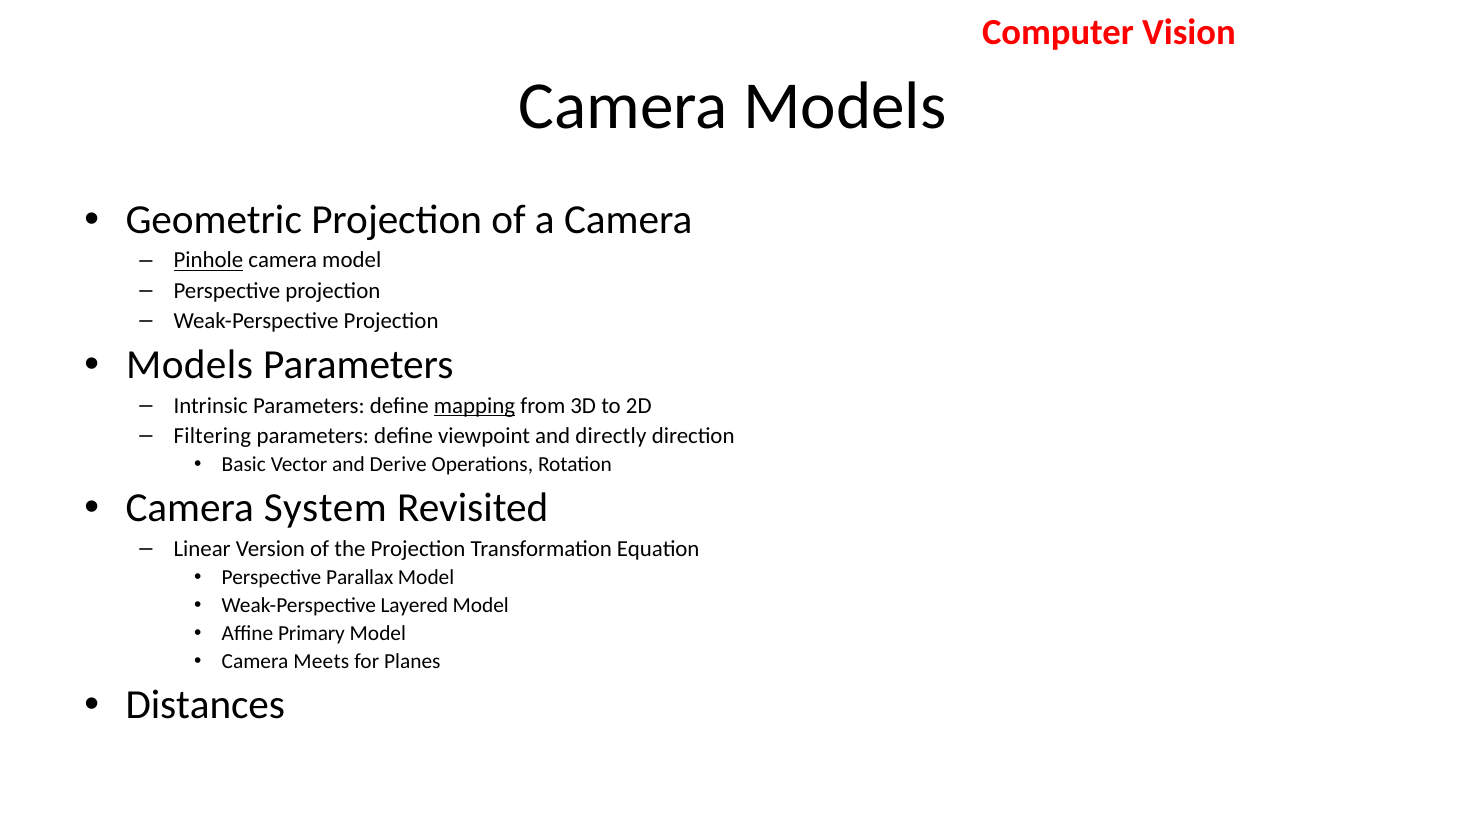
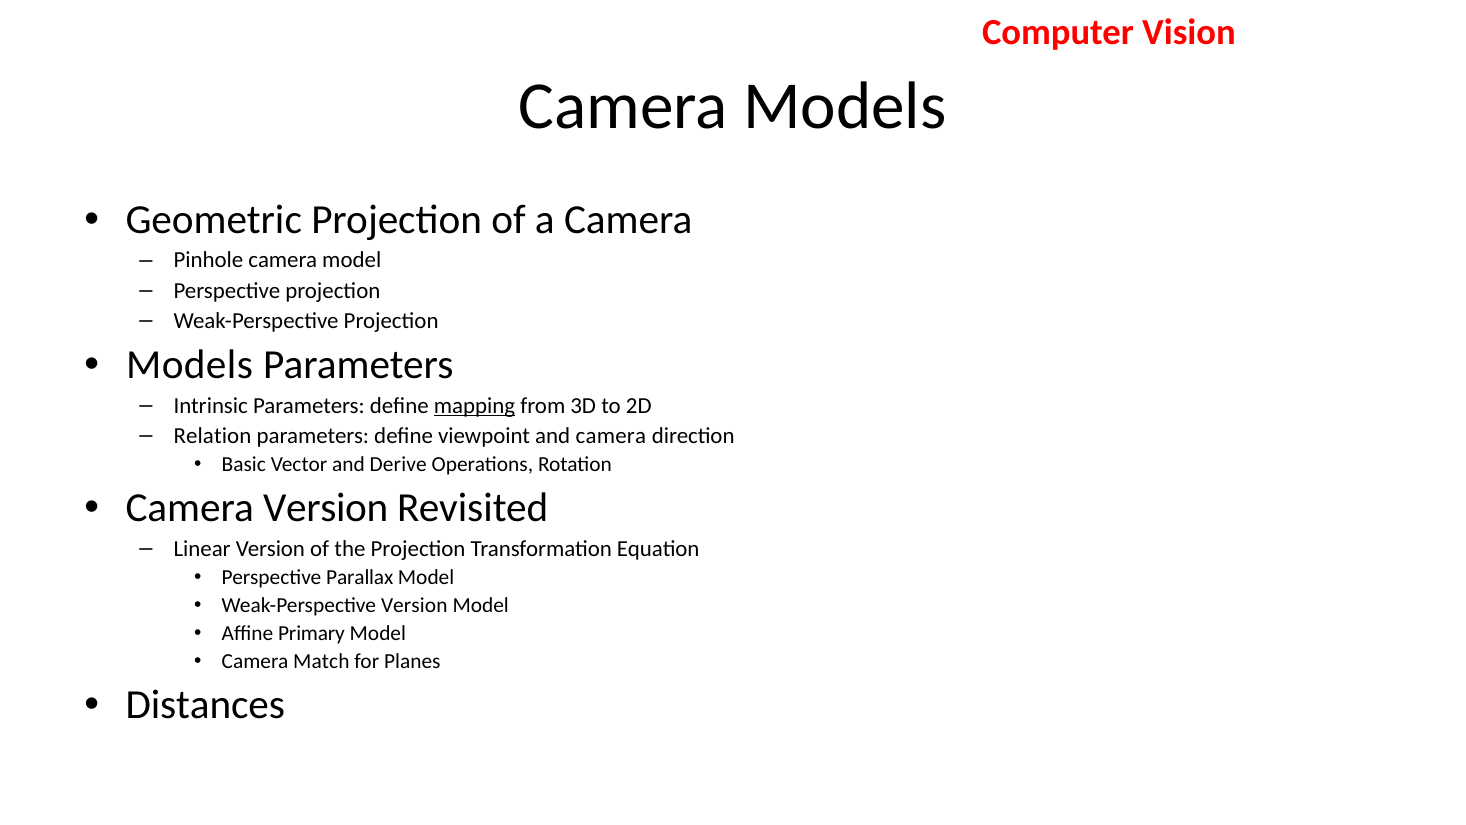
Pinhole underline: present -> none
Filtering: Filtering -> Relation
and directly: directly -> camera
Camera System: System -> Version
Weak-Perspective Layered: Layered -> Version
Meets: Meets -> Match
